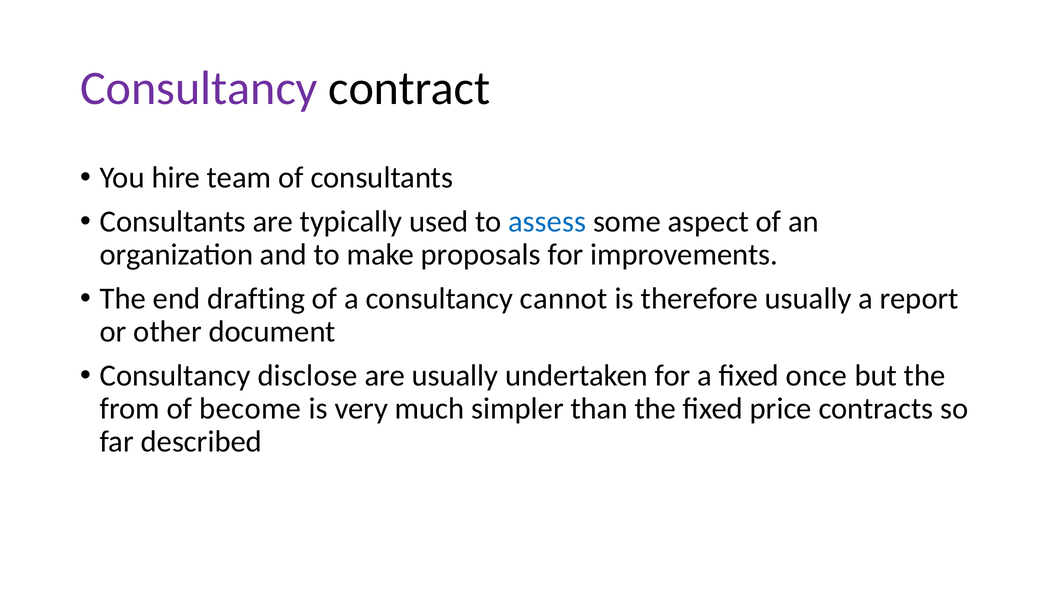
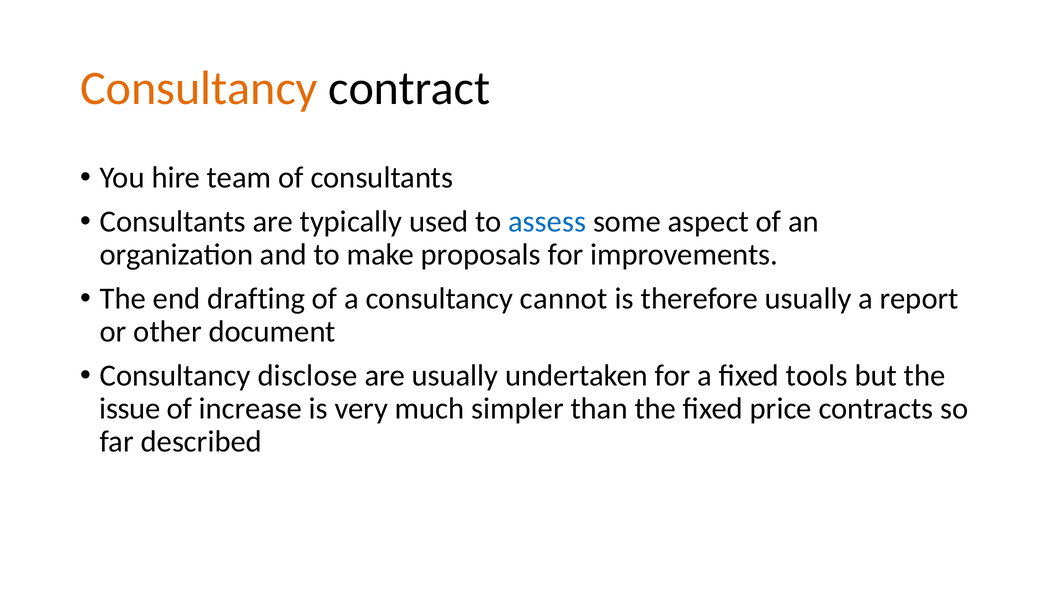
Consultancy at (199, 88) colour: purple -> orange
once: once -> tools
from: from -> issue
become: become -> increase
